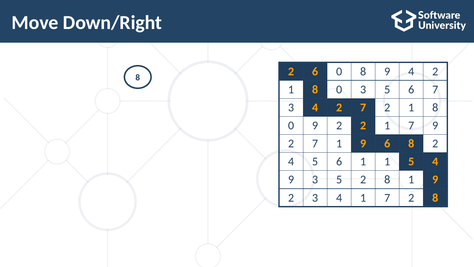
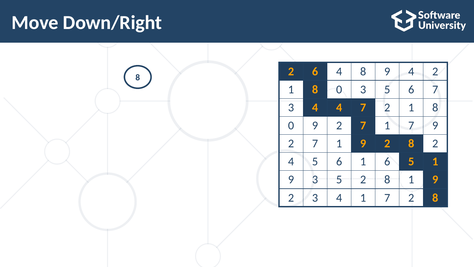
6 0: 0 -> 4
3 4 2: 2 -> 4
0 9 2 2: 2 -> 7
7 1 9 6: 6 -> 2
1 1: 1 -> 6
5 4: 4 -> 1
